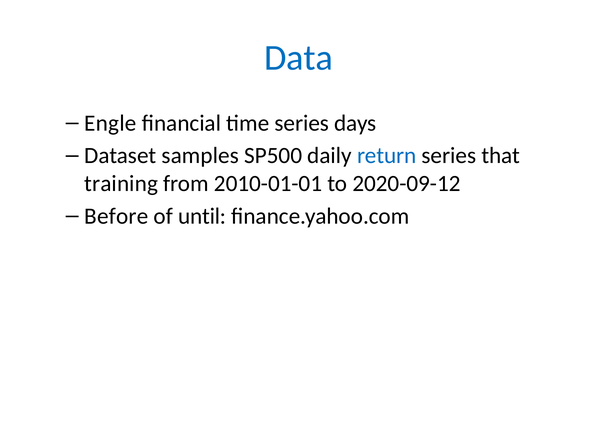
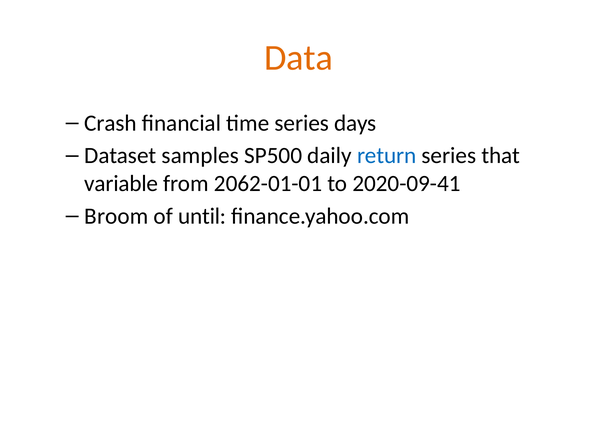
Data colour: blue -> orange
Engle: Engle -> Crash
training: training -> variable
2010-01-01: 2010-01-01 -> 2062-01-01
2020-09-12: 2020-09-12 -> 2020-09-41
Before: Before -> Broom
